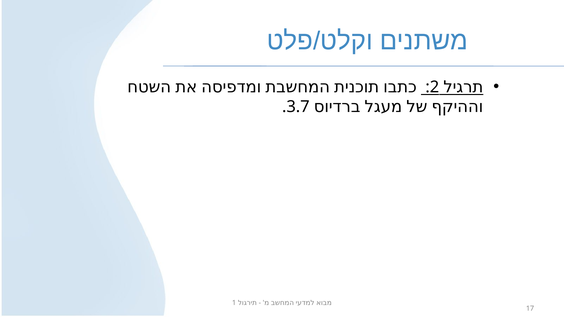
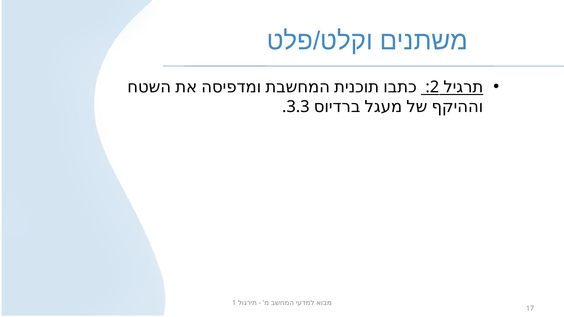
3.7: 3.7 -> 3.3
